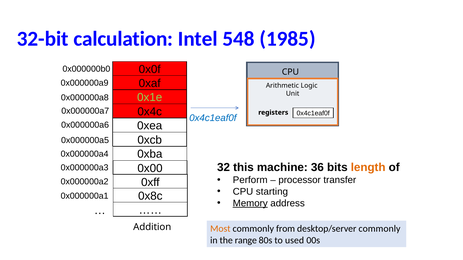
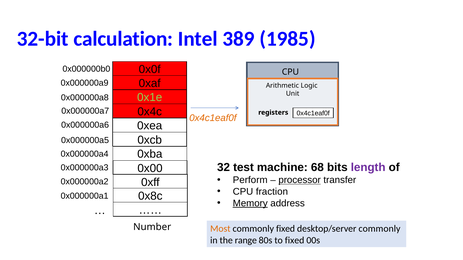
548: 548 -> 389
0x4c1eaf0f at (213, 118) colour: blue -> orange
this: this -> test
36: 36 -> 68
length colour: orange -> purple
processor underline: none -> present
starting: starting -> fraction
Addition: Addition -> Number
commonly from: from -> fixed
to used: used -> fixed
